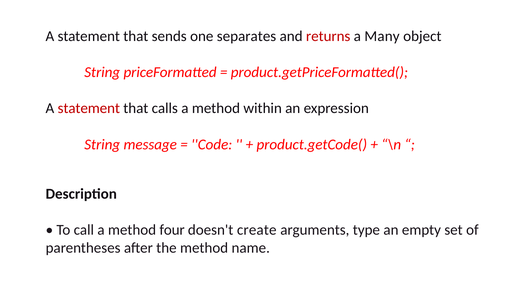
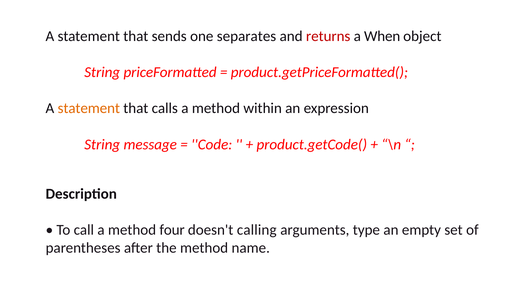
Many: Many -> When
statement at (89, 108) colour: red -> orange
create: create -> calling
